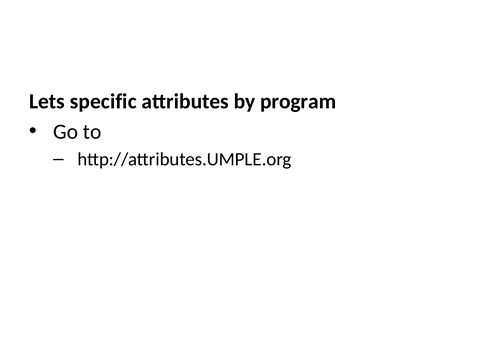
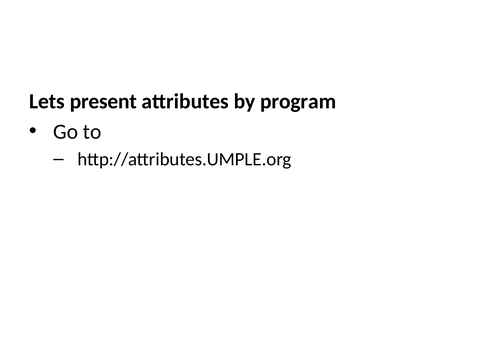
specific: specific -> present
